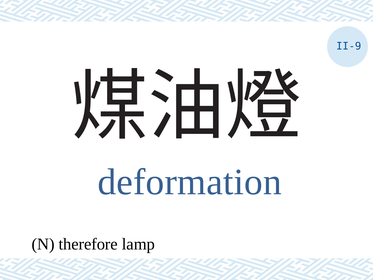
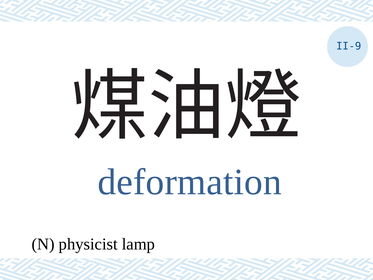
therefore: therefore -> physicist
